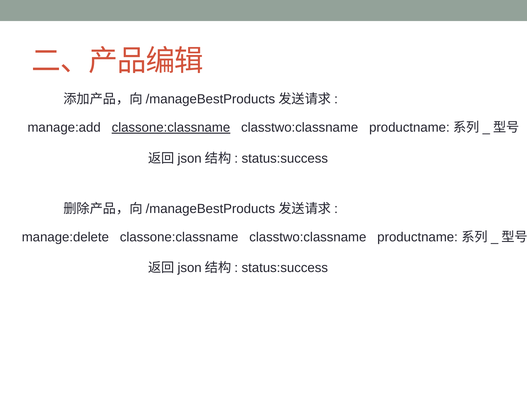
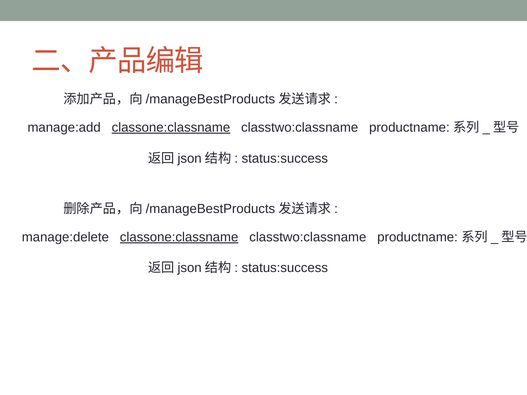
classone:classname at (179, 237) underline: none -> present
